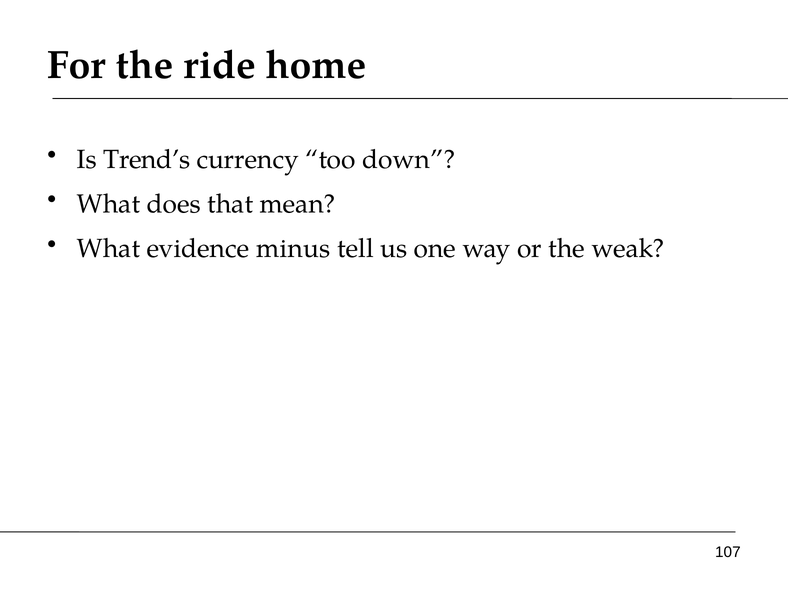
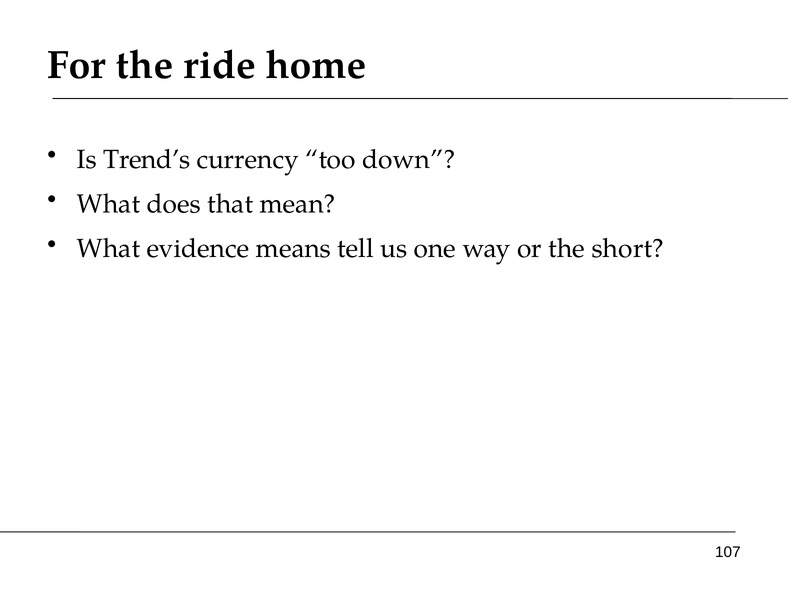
minus: minus -> means
weak: weak -> short
